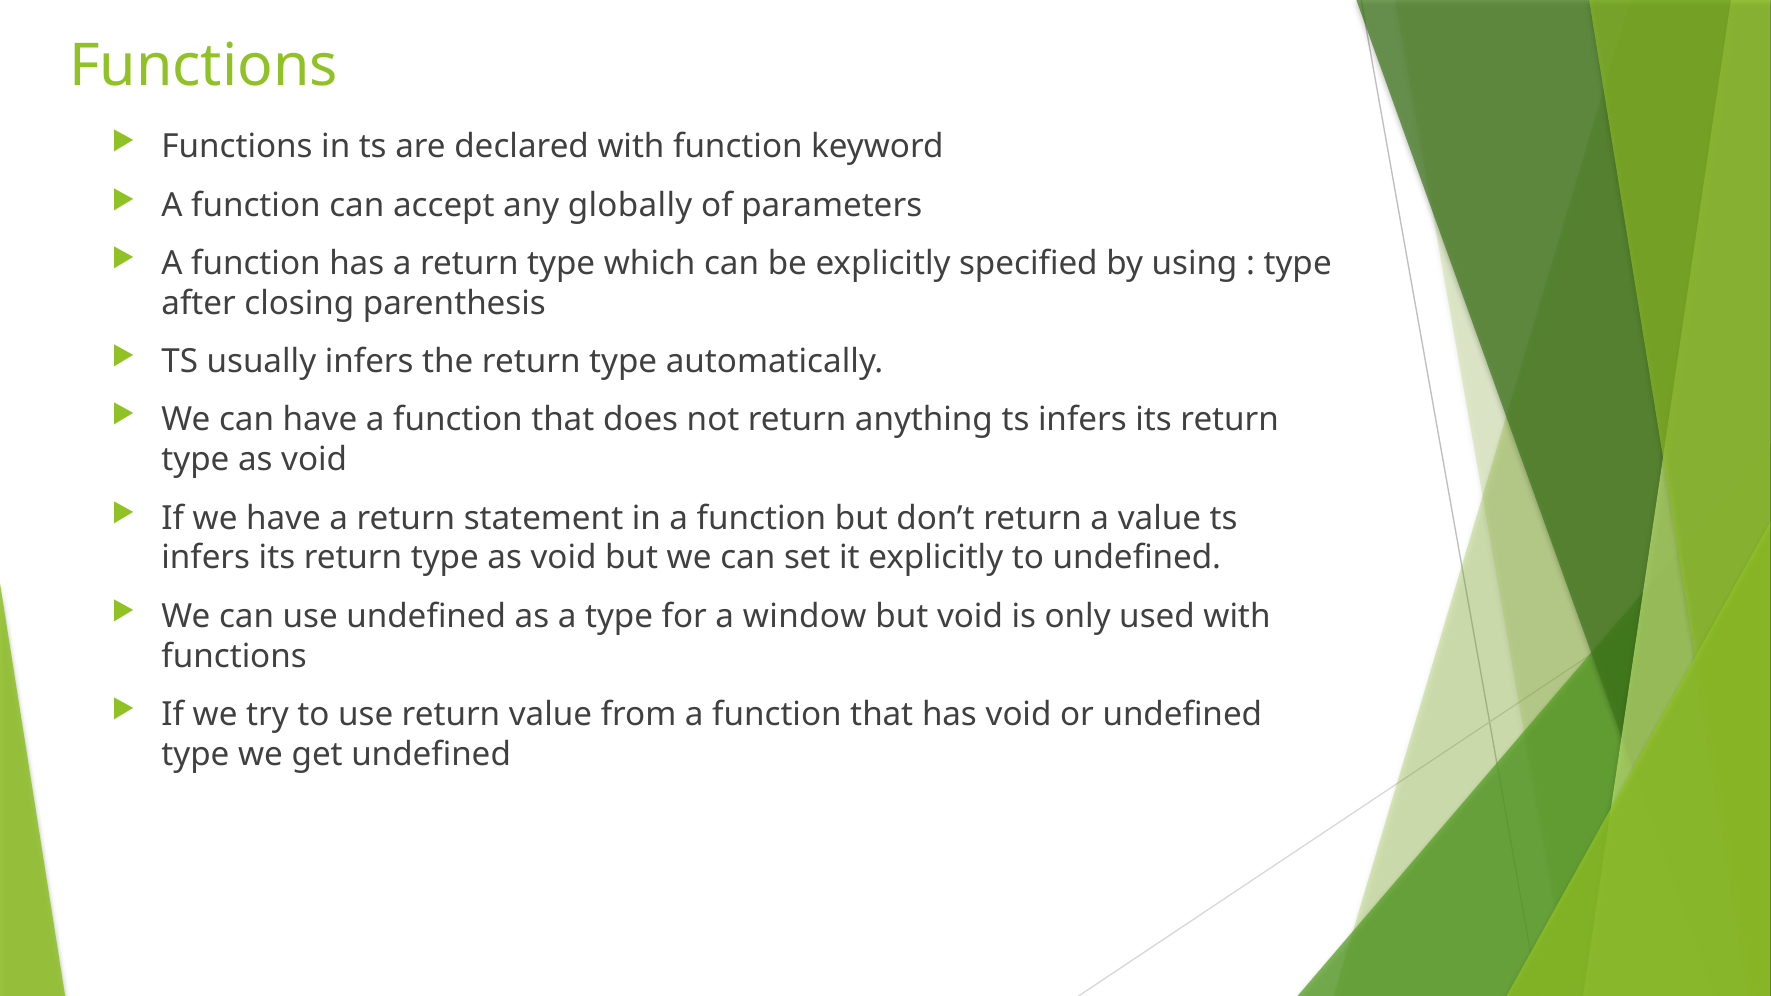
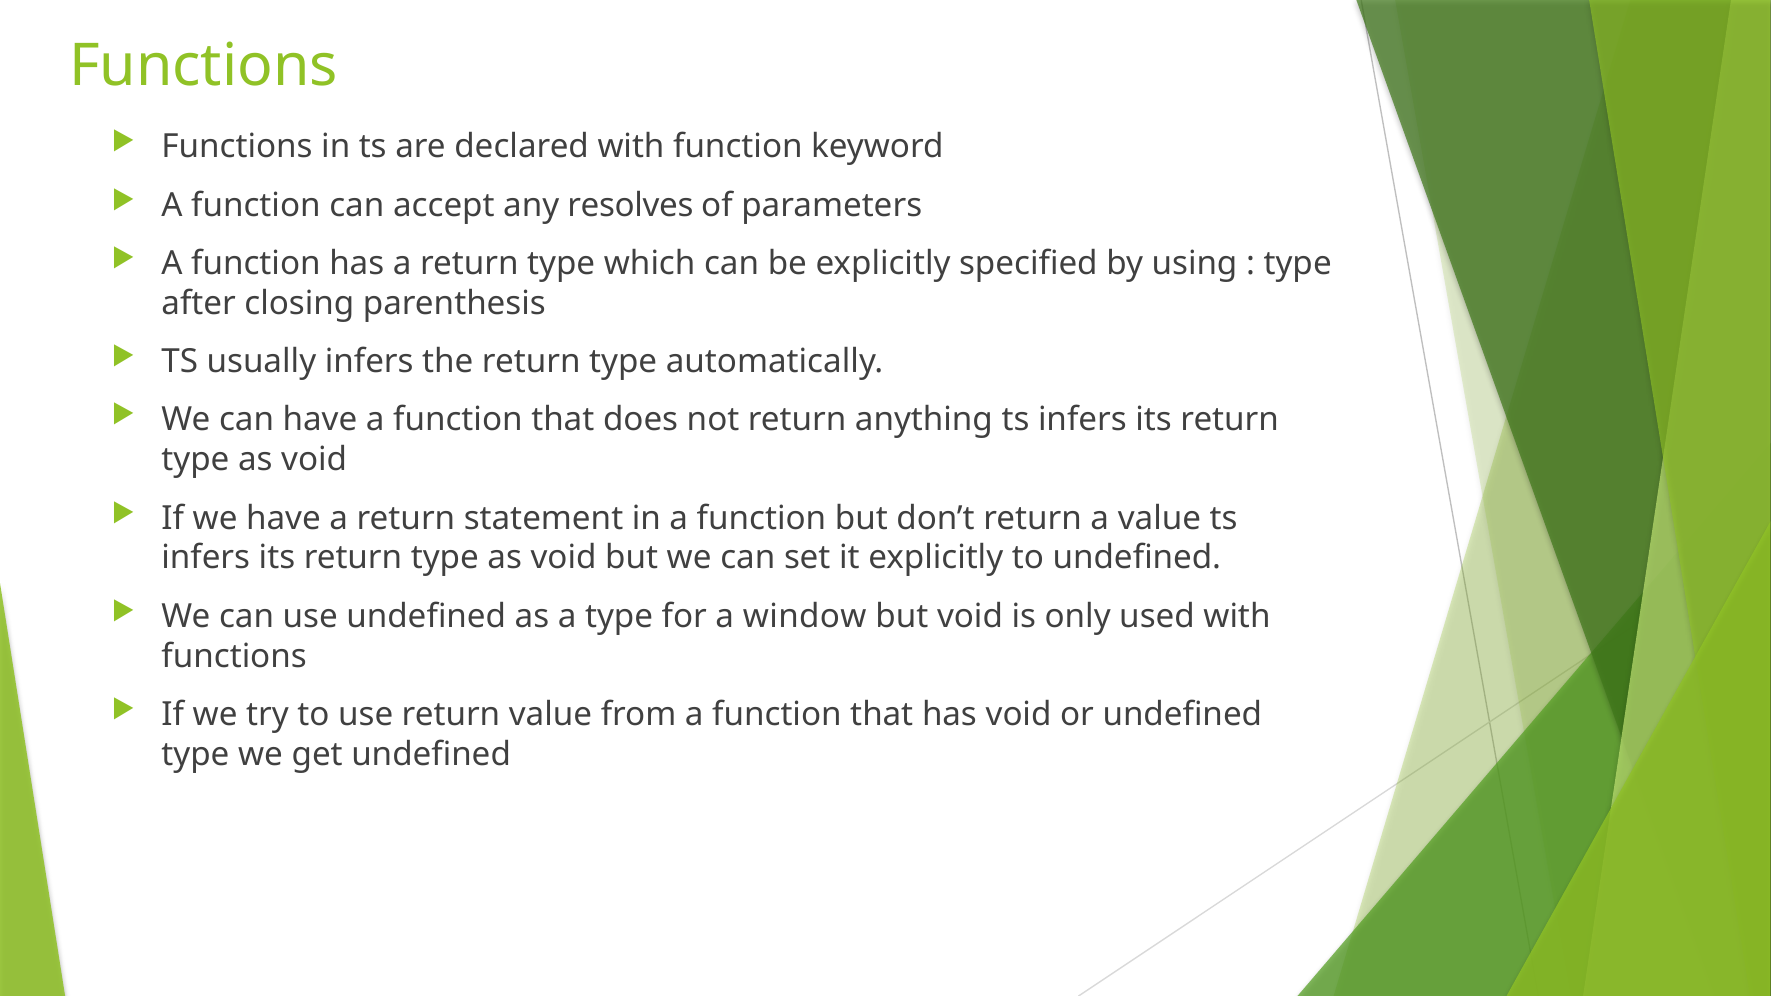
globally: globally -> resolves
